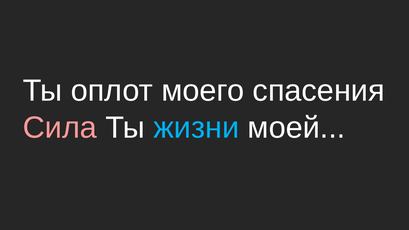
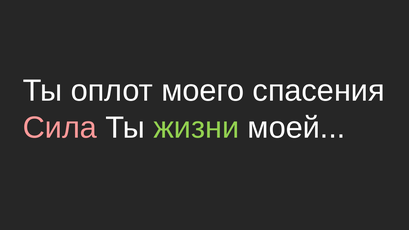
жизни colour: light blue -> light green
